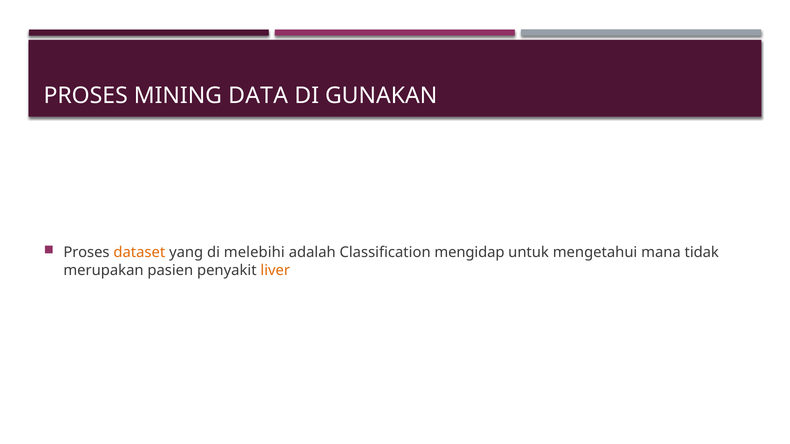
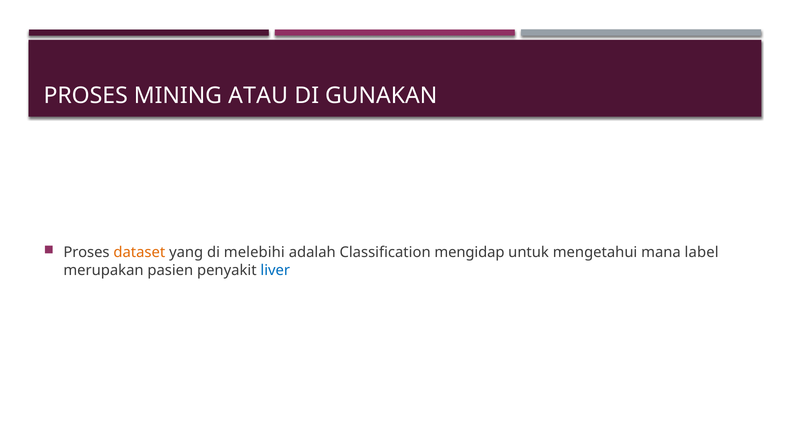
DATA: DATA -> ATAU
tidak: tidak -> label
liver colour: orange -> blue
